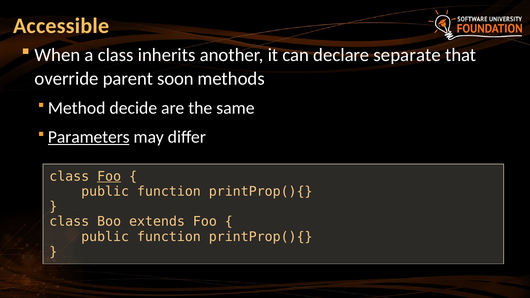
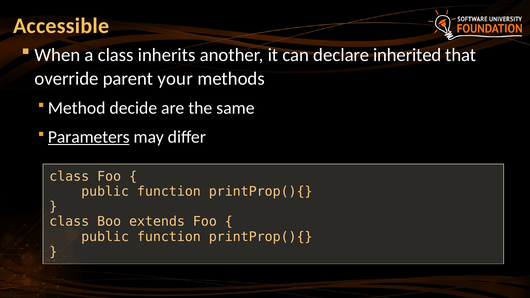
separate: separate -> inherited
soon: soon -> your
Foo at (109, 176) underline: present -> none
